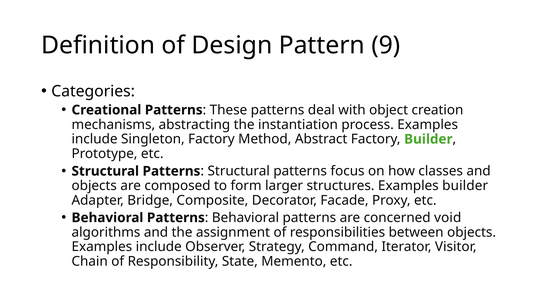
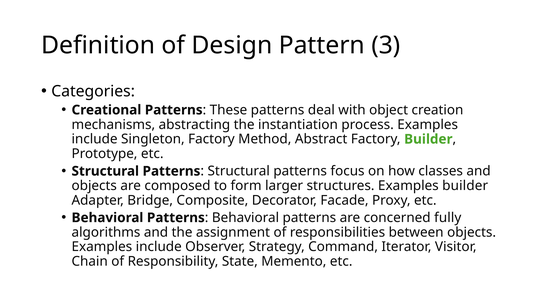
9: 9 -> 3
void: void -> fully
